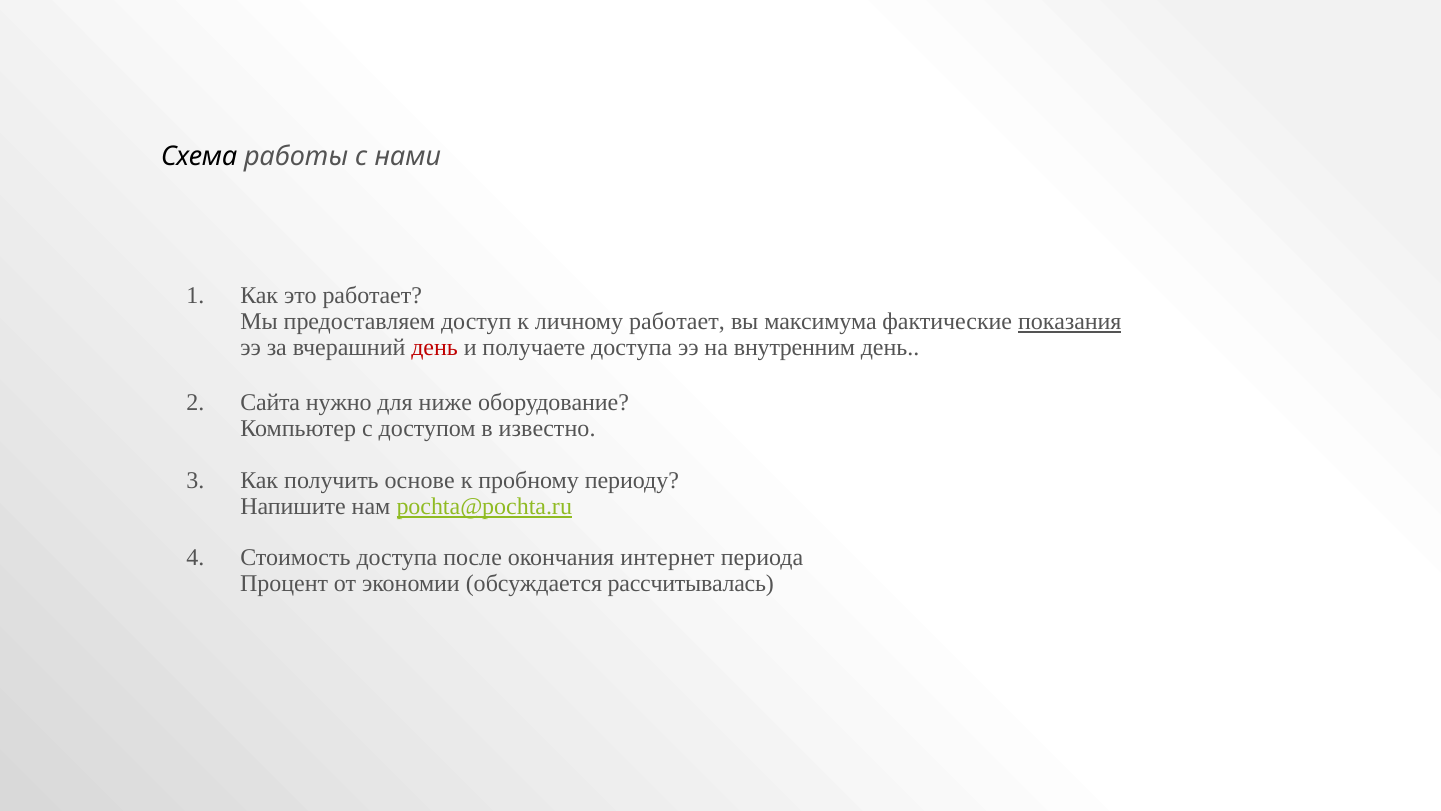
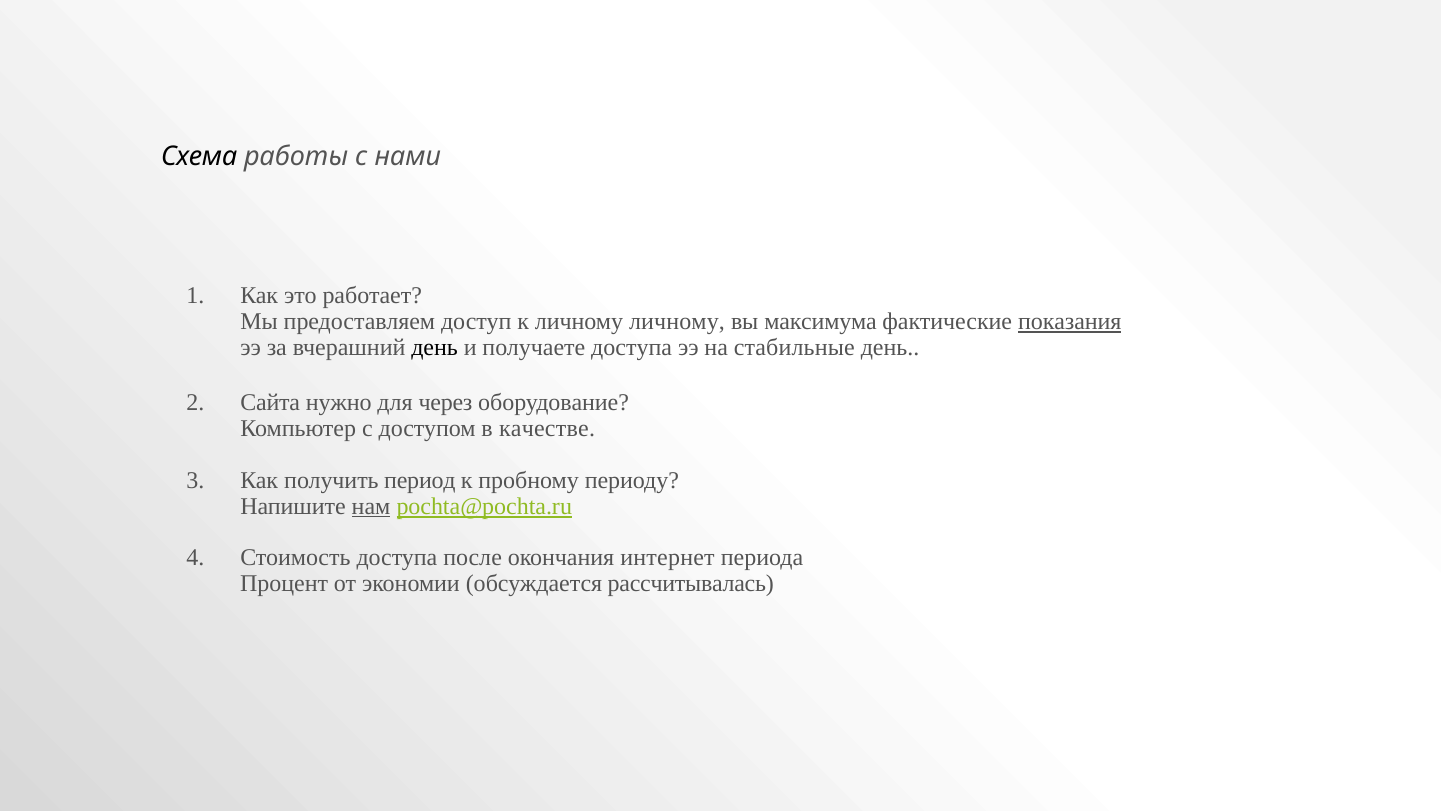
личному работает: работает -> личному
день at (435, 348) colour: red -> black
внутренним: внутренним -> стабильные
ниже: ниже -> через
известно: известно -> качестве
основе: основе -> период
нам underline: none -> present
